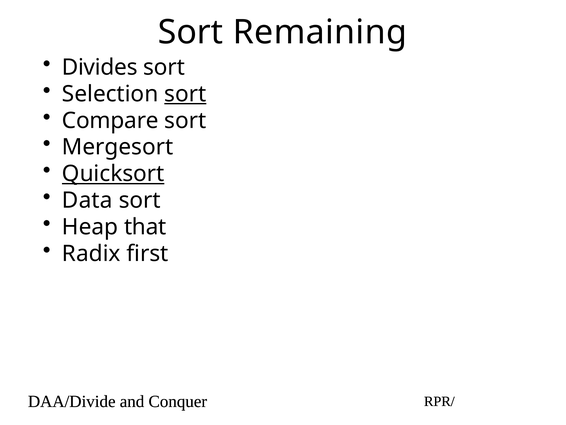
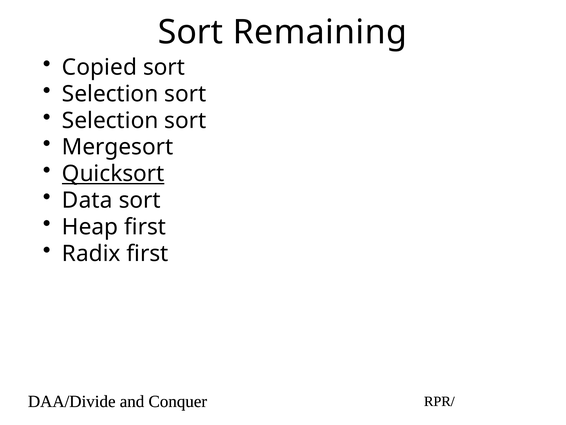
Divides: Divides -> Copied
sort at (185, 94) underline: present -> none
Compare at (110, 120): Compare -> Selection
Heap that: that -> first
